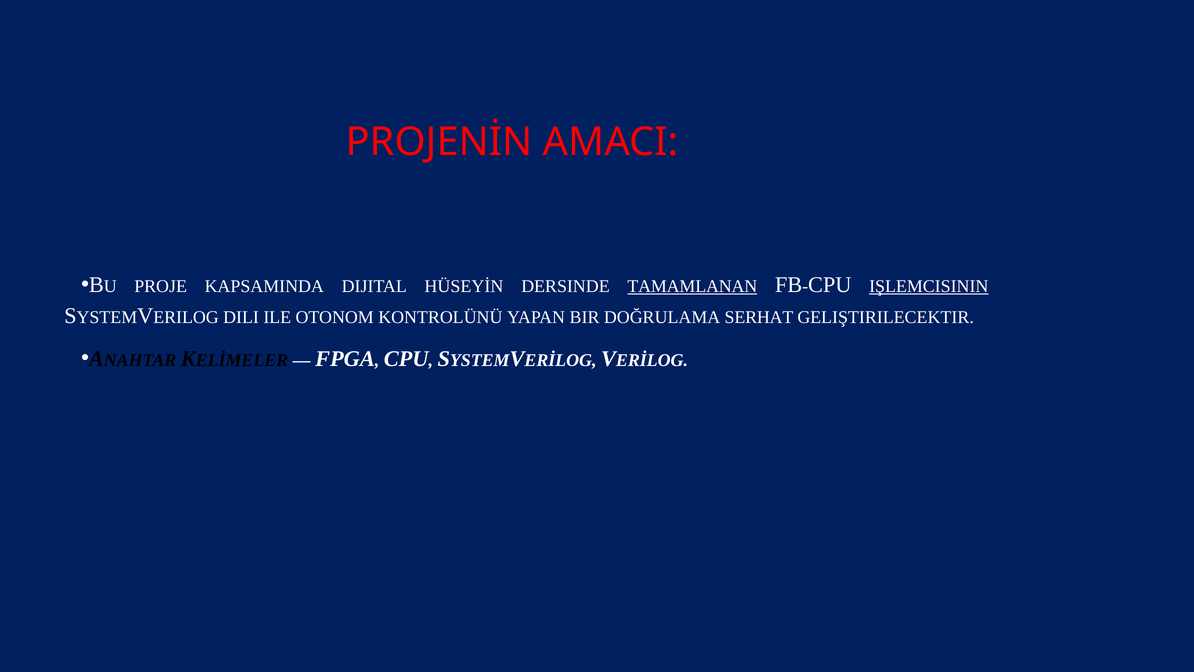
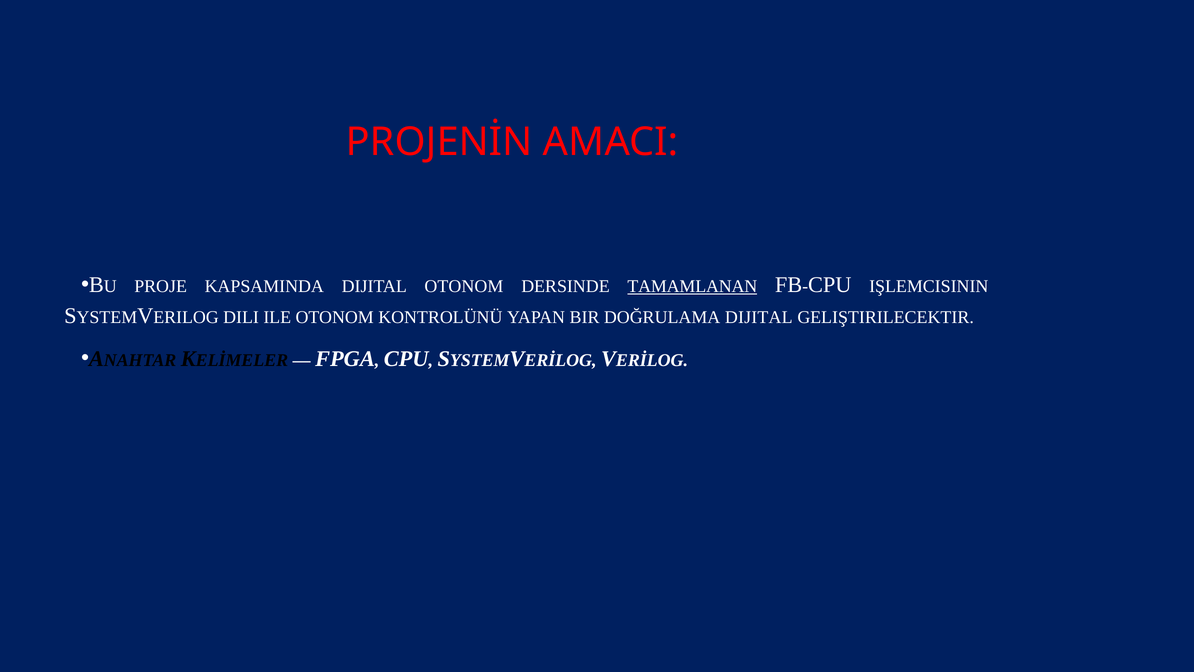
DIJITAL HÜSEYİN: HÜSEYİN -> OTONOM
IŞLEMCISININ underline: present -> none
DOĞRULAMA SERHAT: SERHAT -> DIJITAL
